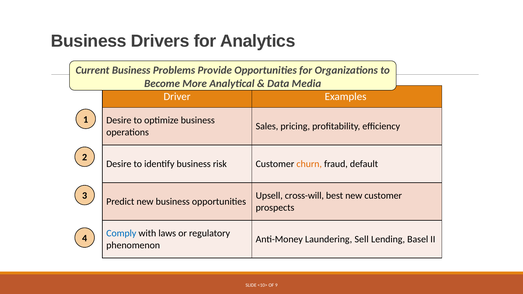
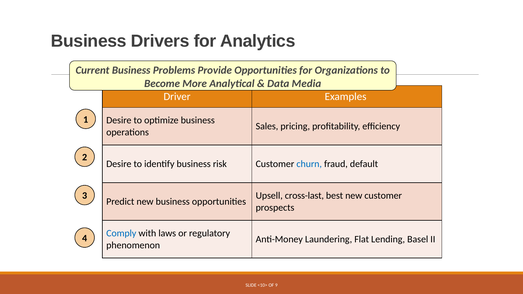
churn colour: orange -> blue
cross-will: cross-will -> cross-last
Sell: Sell -> Flat
